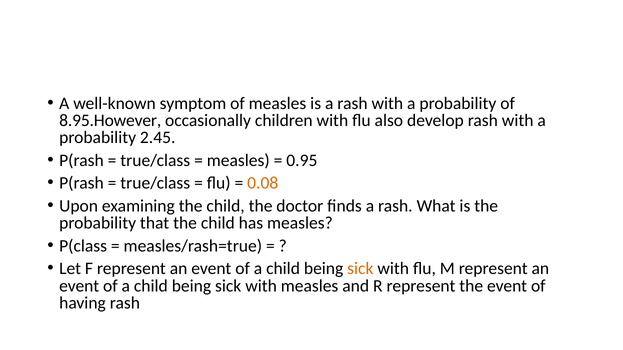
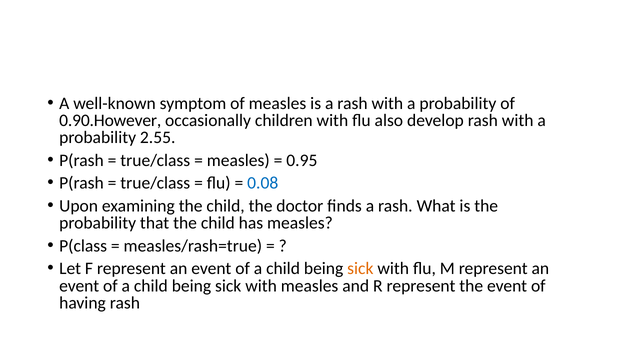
8.95.However: 8.95.However -> 0.90.However
2.45: 2.45 -> 2.55
0.08 colour: orange -> blue
